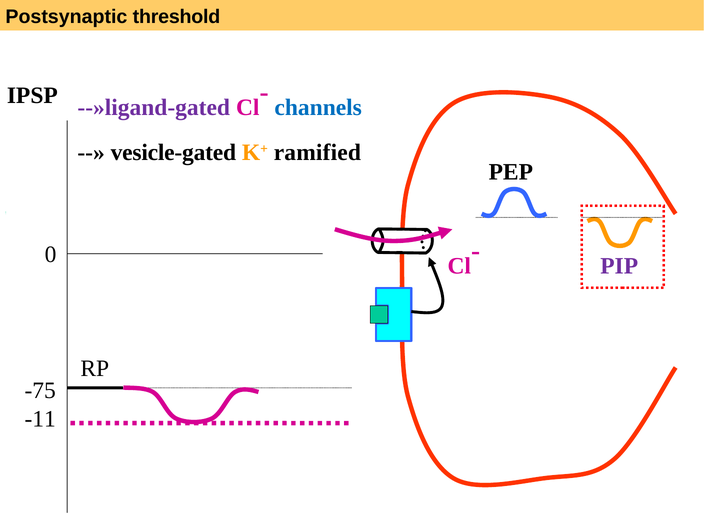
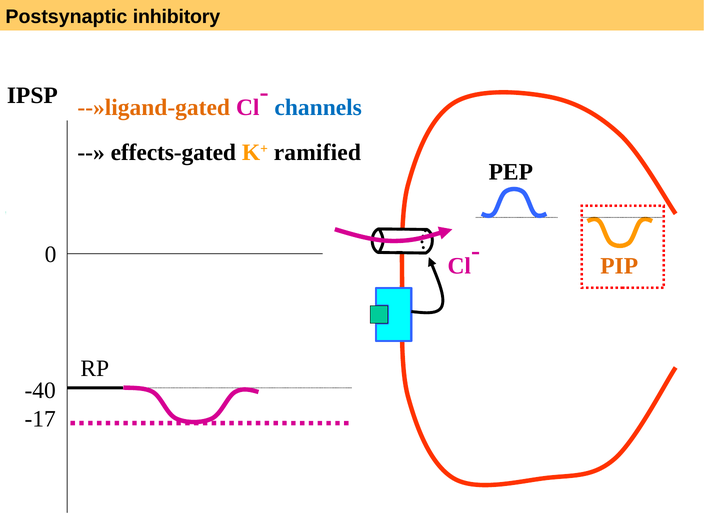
threshold: threshold -> inhibitory
--»ligand-gated colour: purple -> orange
vesicle-gated: vesicle-gated -> effects-gated
PIP colour: purple -> orange
-75: -75 -> -40
-11: -11 -> -17
